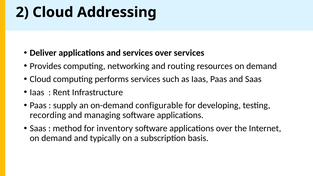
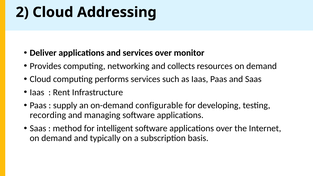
over services: services -> monitor
routing: routing -> collects
inventory: inventory -> intelligent
